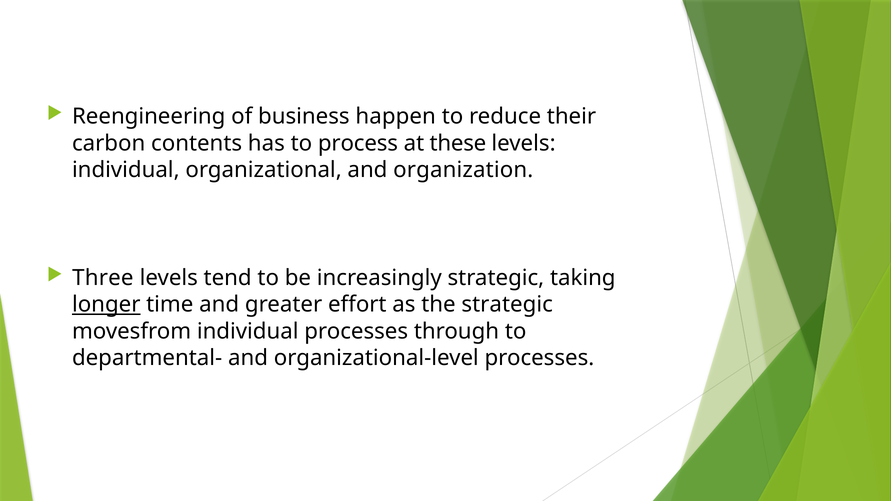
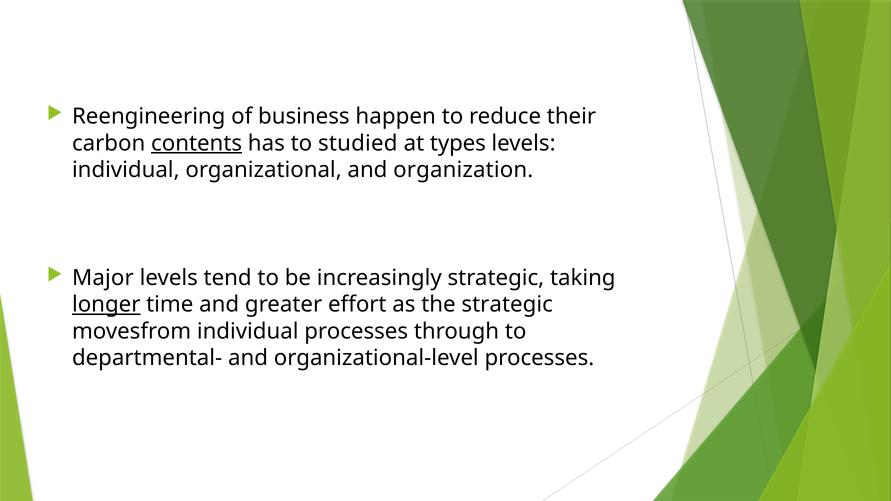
contents underline: none -> present
process: process -> studied
these: these -> types
Three: Three -> Major
